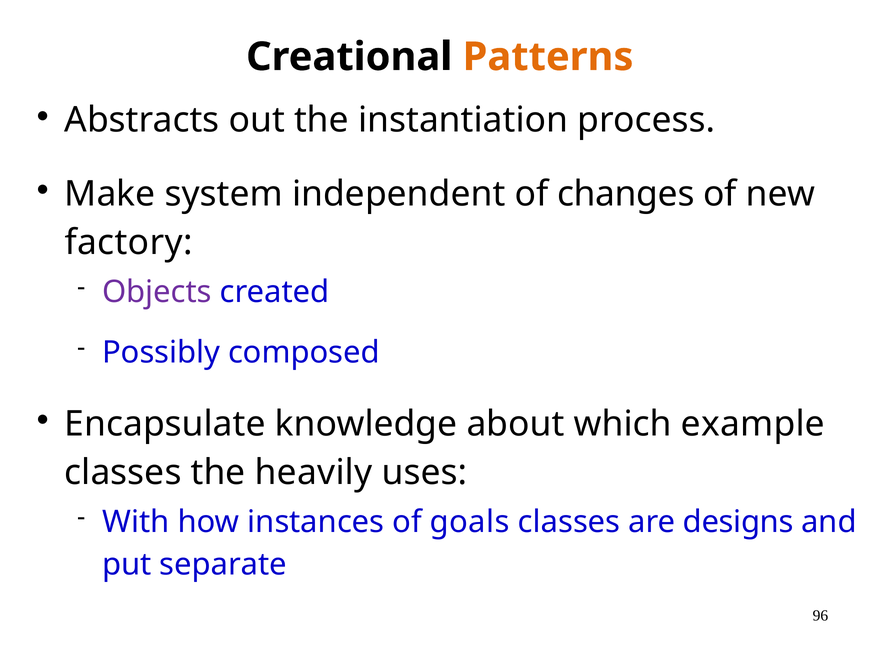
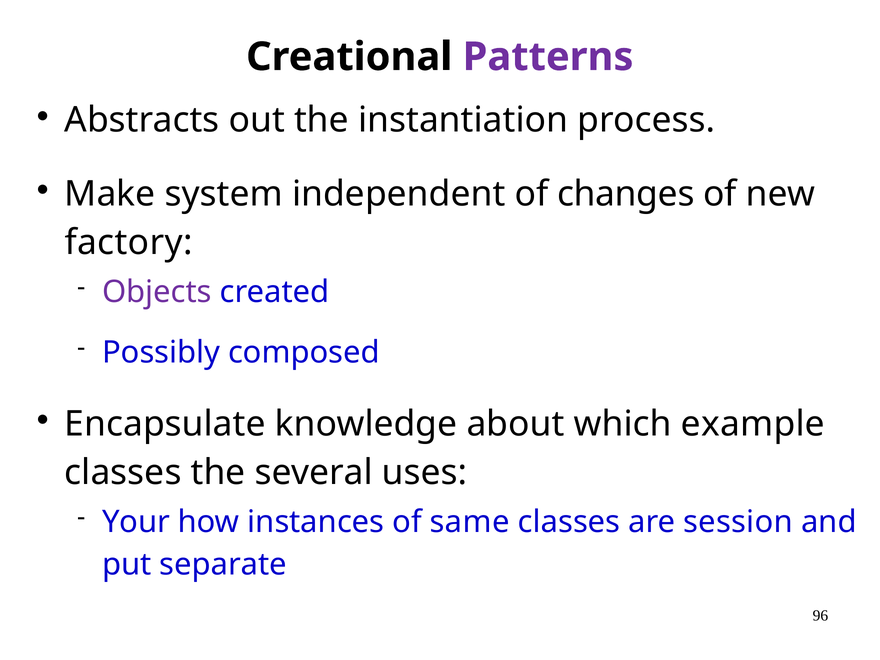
Patterns colour: orange -> purple
heavily: heavily -> several
With: With -> Your
goals: goals -> same
designs: designs -> session
